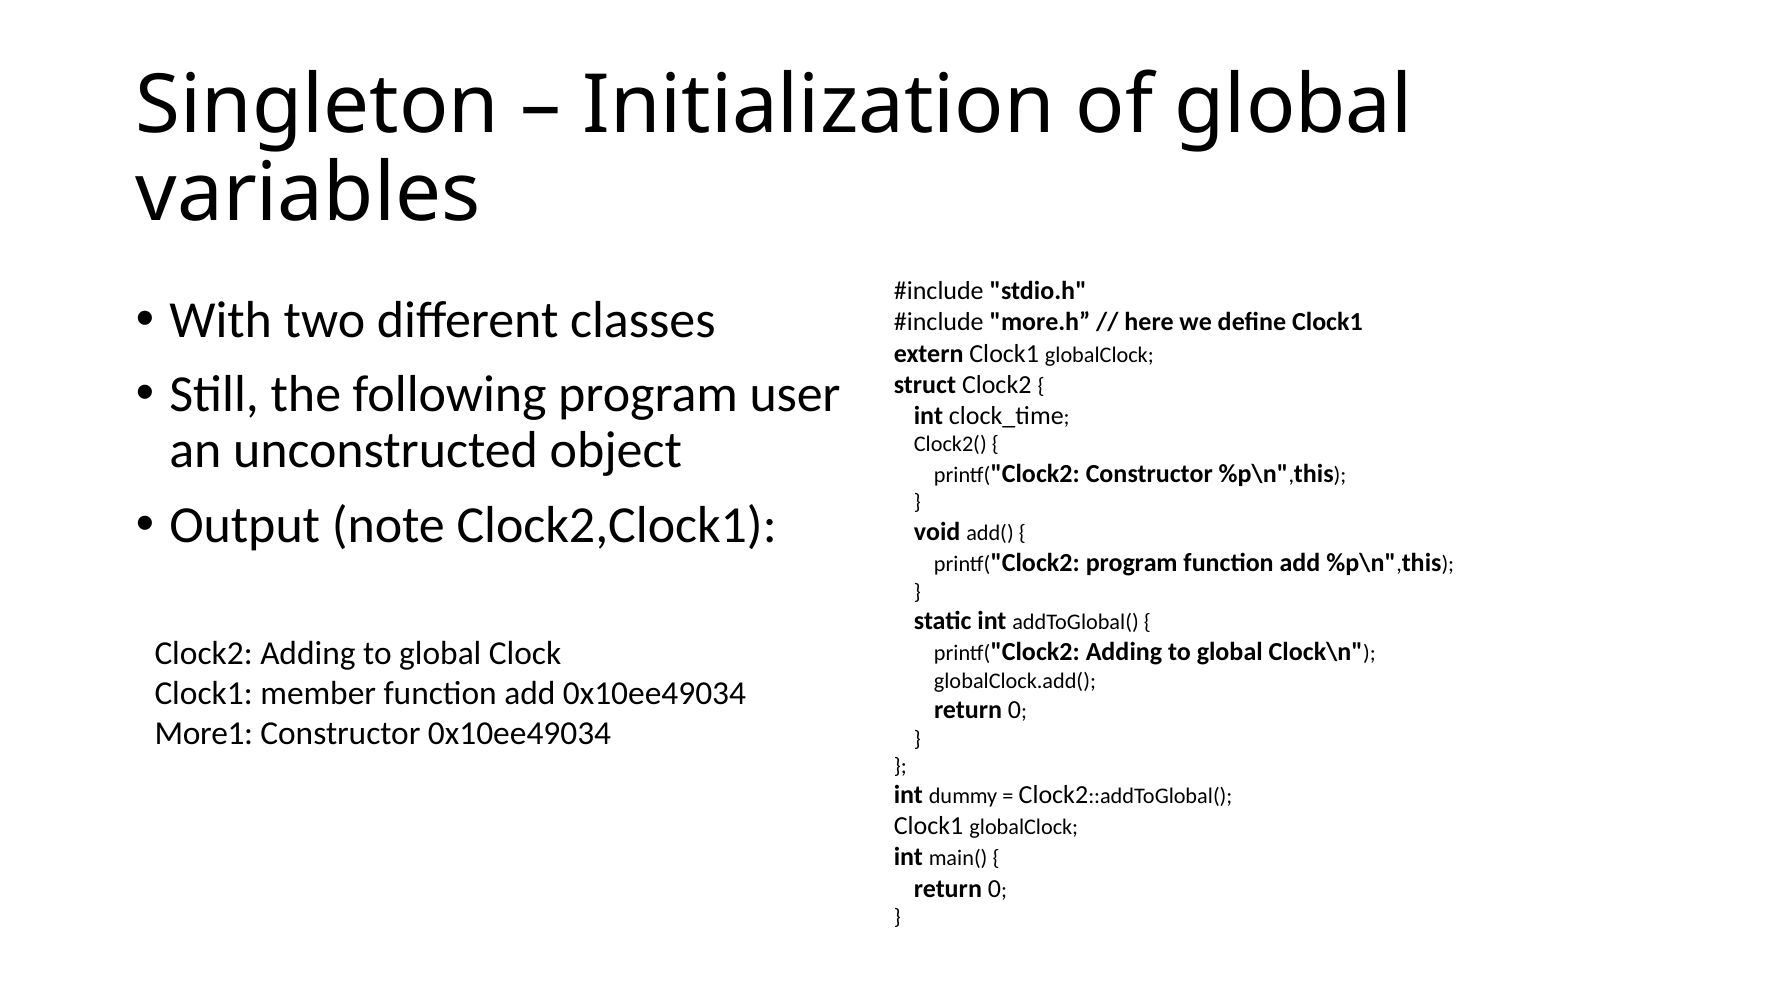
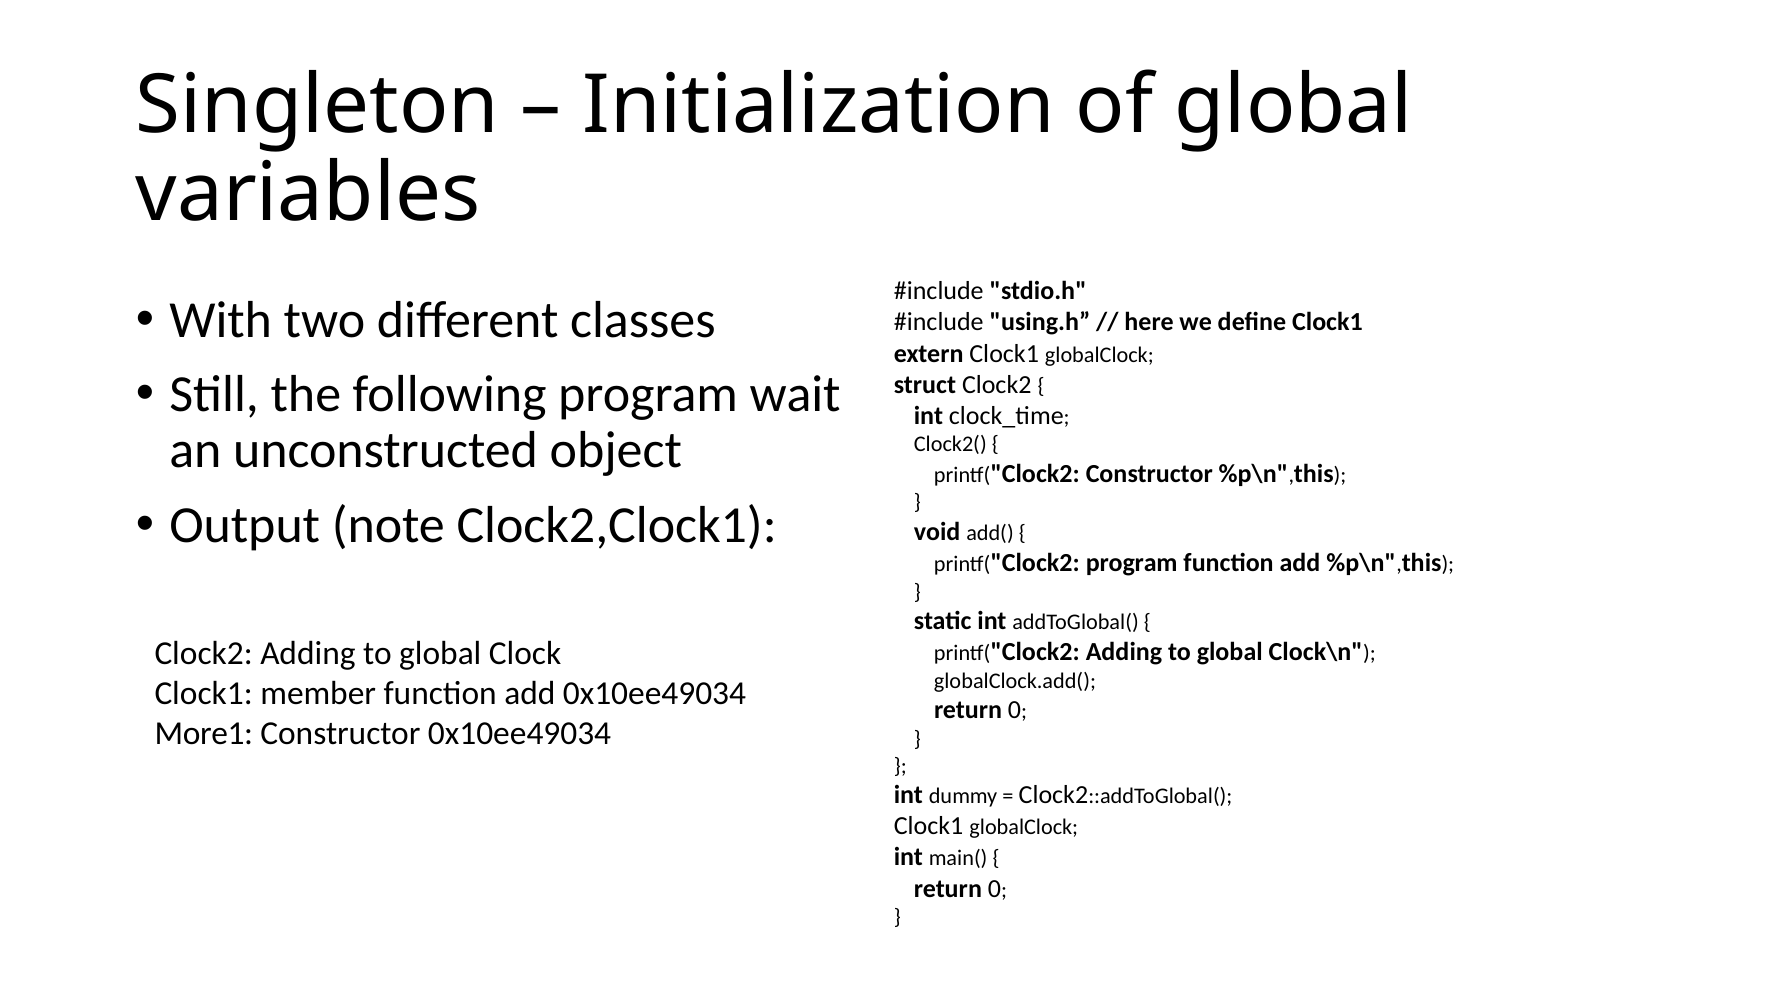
more.h: more.h -> using.h
user: user -> wait
